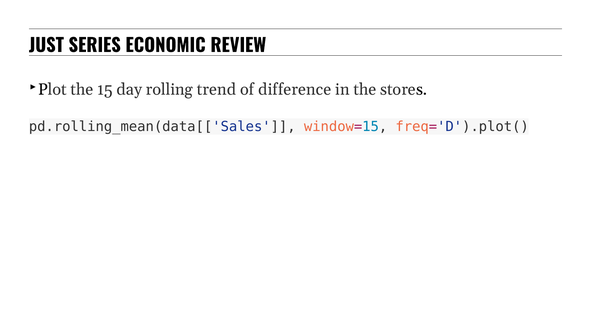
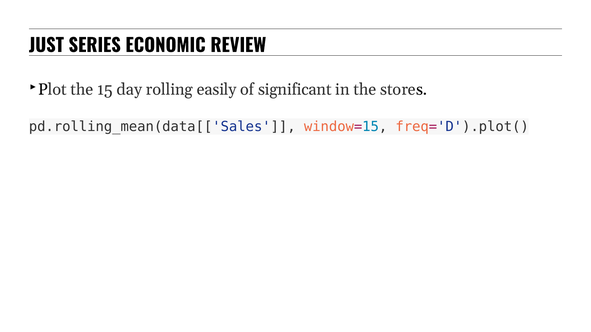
trend: trend -> easily
difference: difference -> significant
